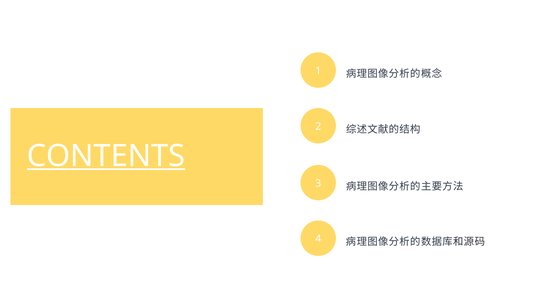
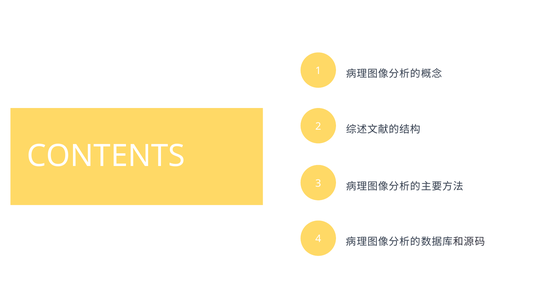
CONTENTS underline: present -> none
